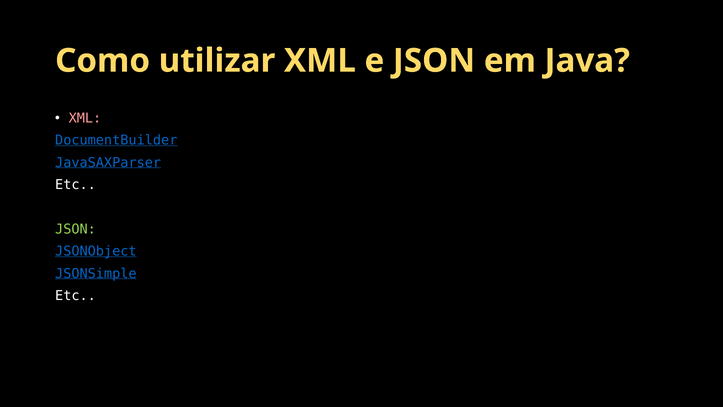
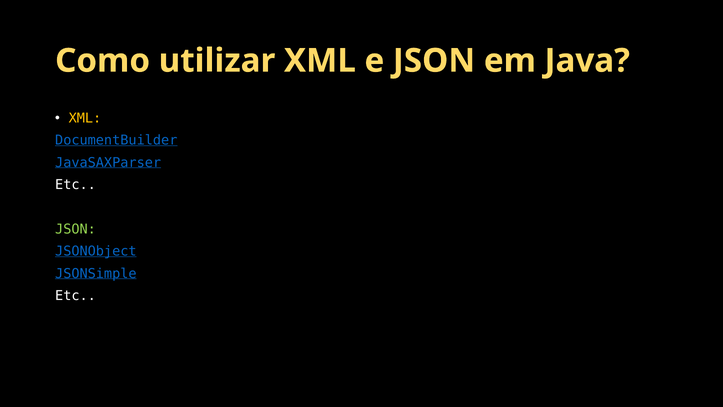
XML at (85, 118) colour: pink -> yellow
